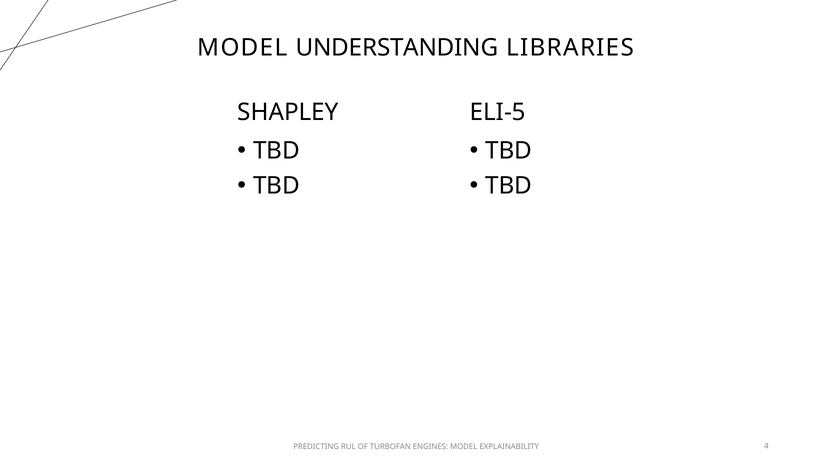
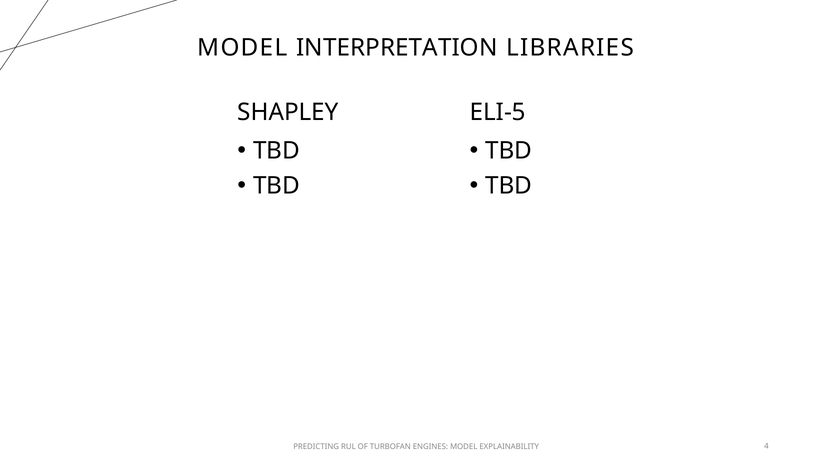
UNDERSTANDING: UNDERSTANDING -> INTERPRETATION
